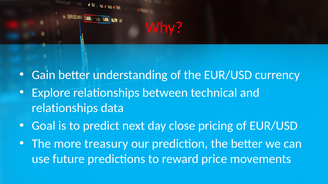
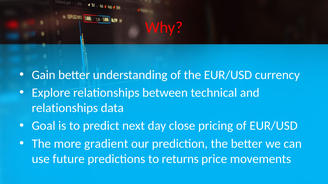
treasury: treasury -> gradient
reward: reward -> returns
